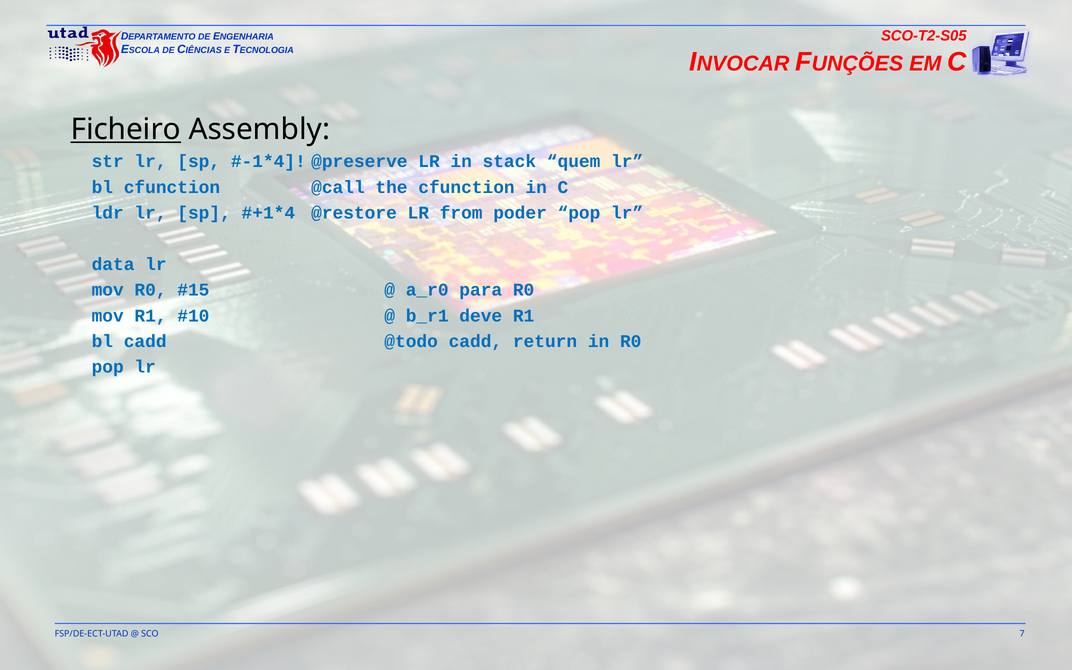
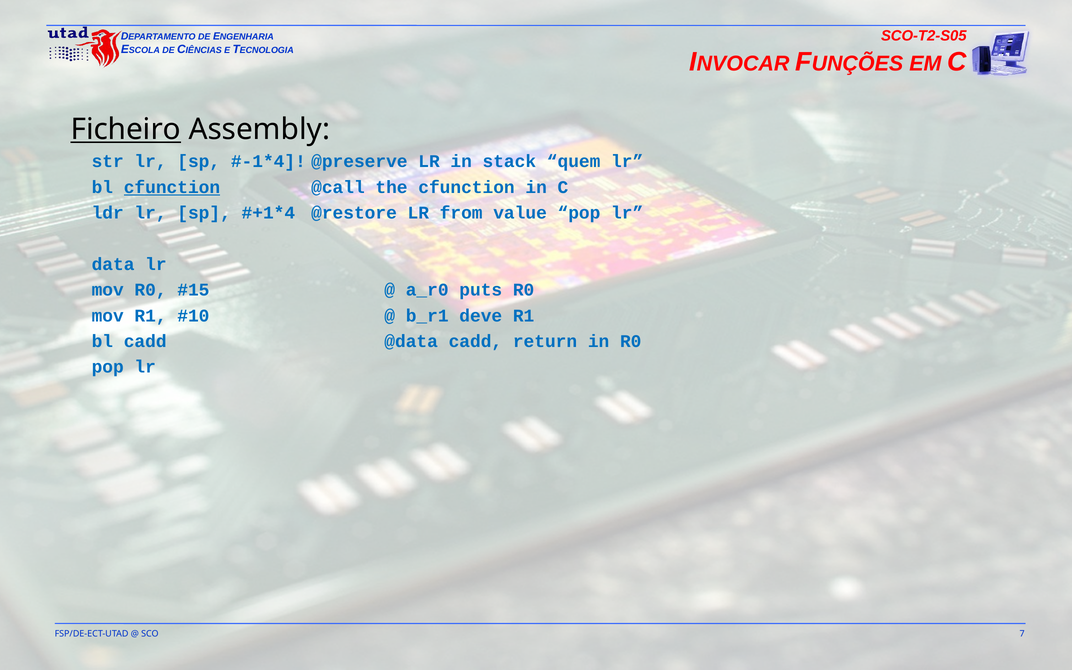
cfunction at (172, 187) underline: none -> present
poder: poder -> value
para: para -> puts
@todo: @todo -> @data
